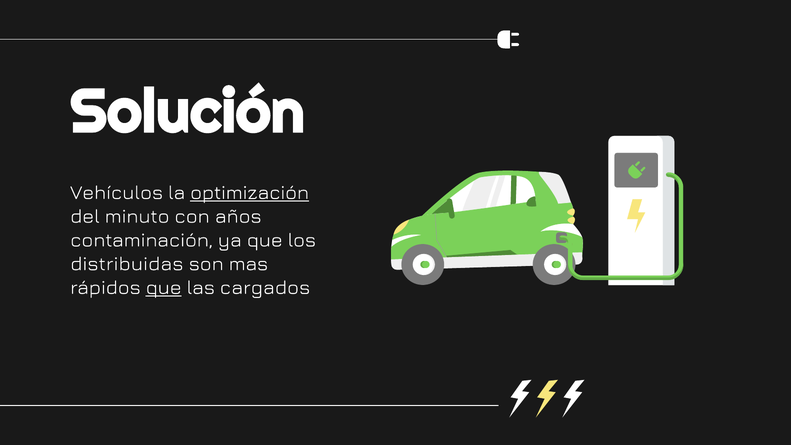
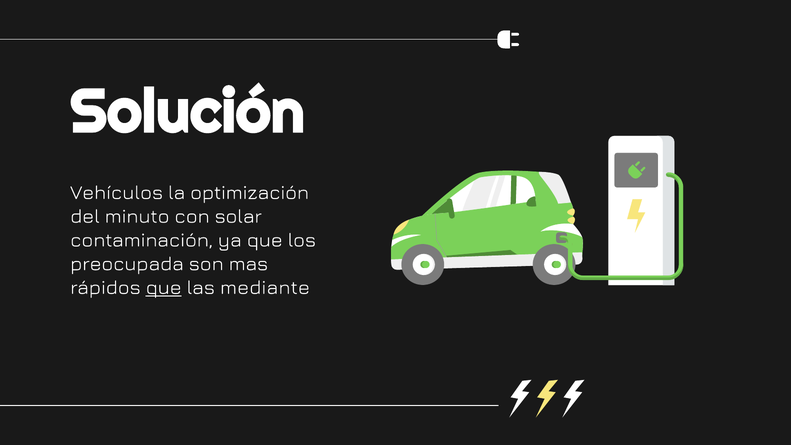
optimización underline: present -> none
años: años -> solar
distribuidas: distribuidas -> preocupada
cargados: cargados -> mediante
